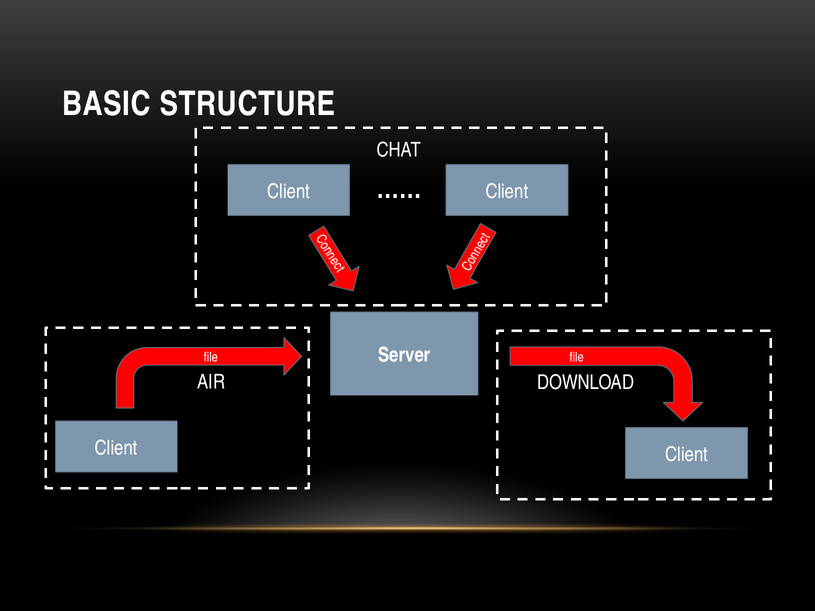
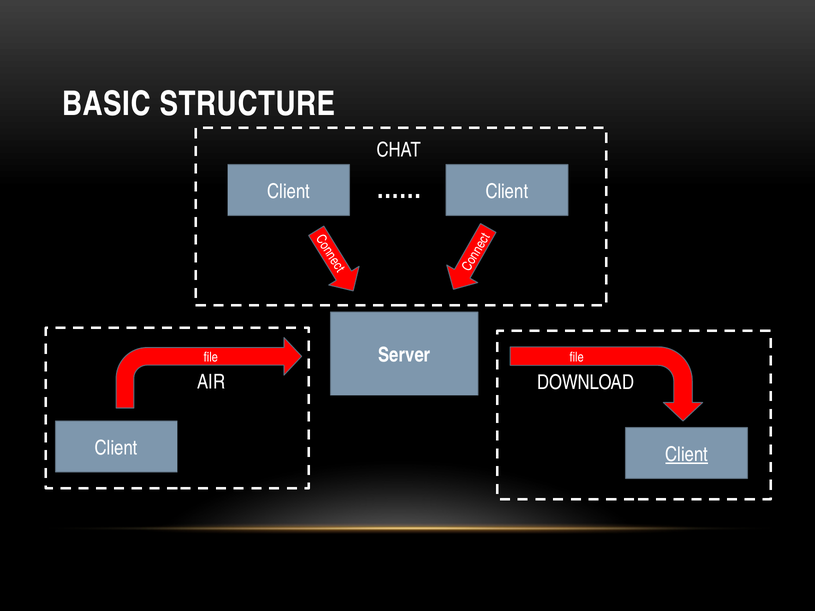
Client at (687, 455) underline: none -> present
